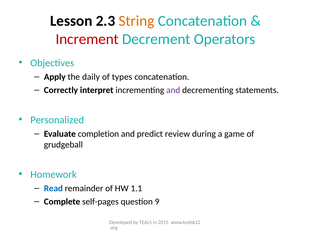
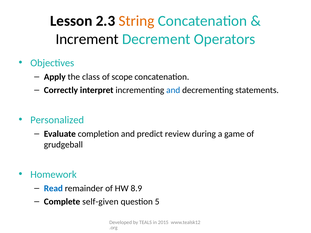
Increment colour: red -> black
daily: daily -> class
types: types -> scope
and at (173, 90) colour: purple -> blue
1.1: 1.1 -> 8.9
self-pages: self-pages -> self-given
9: 9 -> 5
